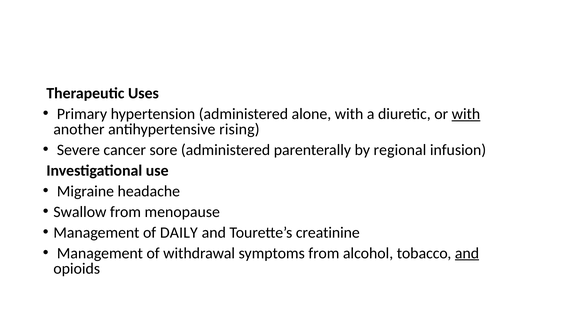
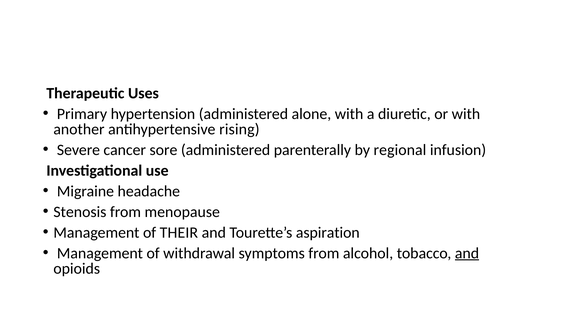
with at (466, 114) underline: present -> none
Swallow: Swallow -> Stenosis
DAILY: DAILY -> THEIR
creatinine: creatinine -> aspiration
